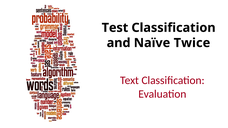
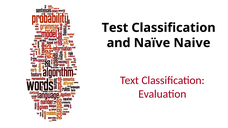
Twice: Twice -> Naive
